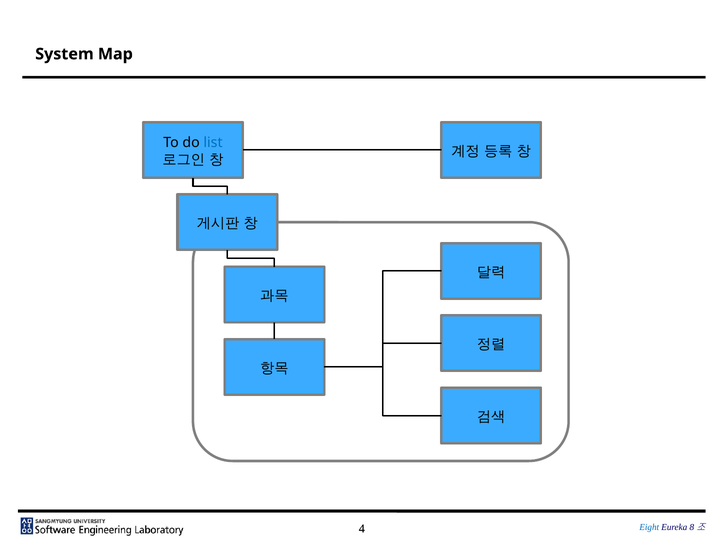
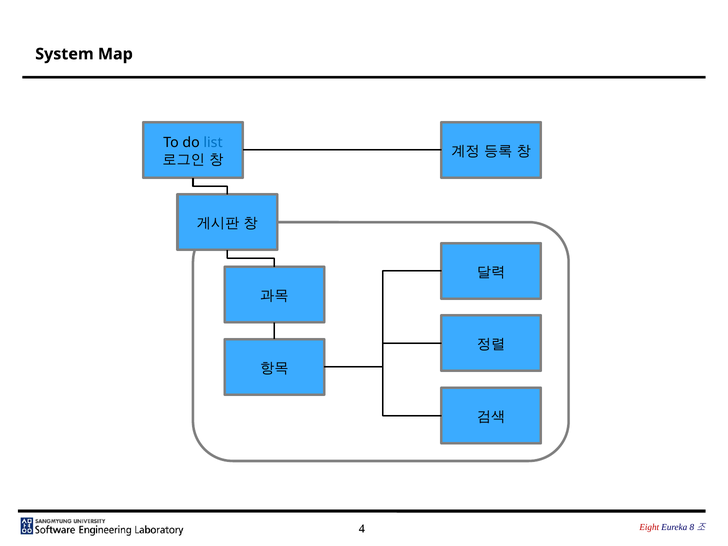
Eight colour: blue -> red
